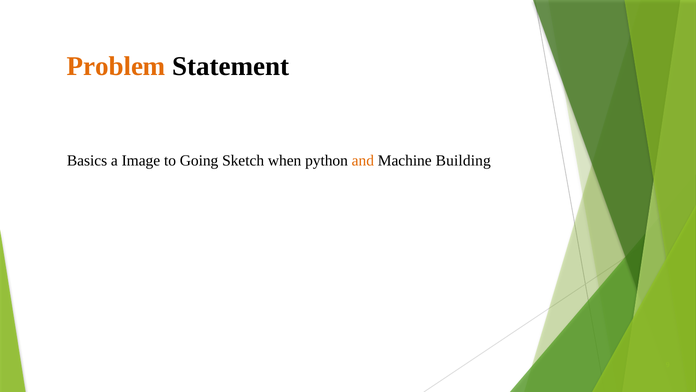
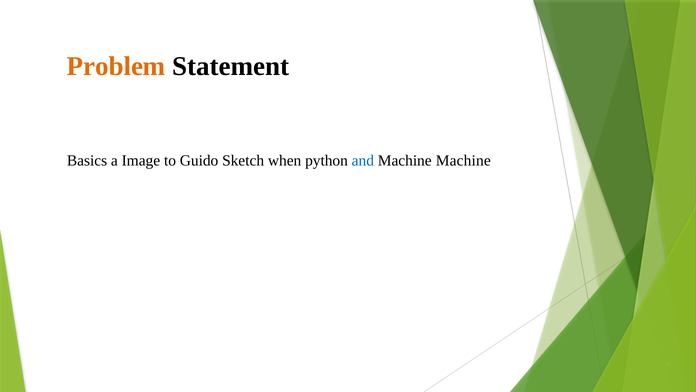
Going: Going -> Guido
and colour: orange -> blue
Machine Building: Building -> Machine
